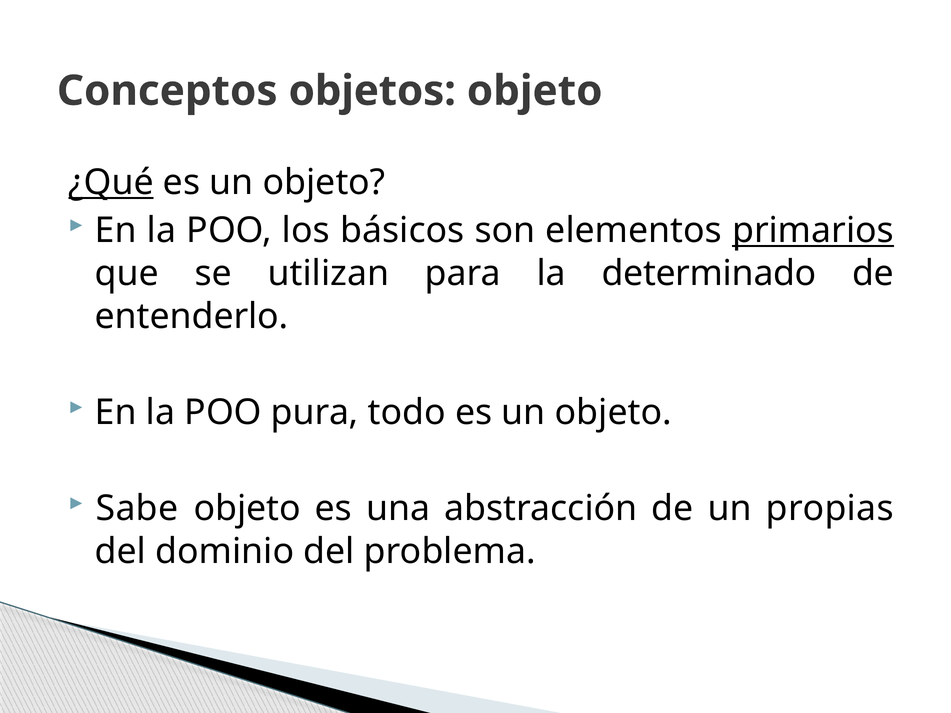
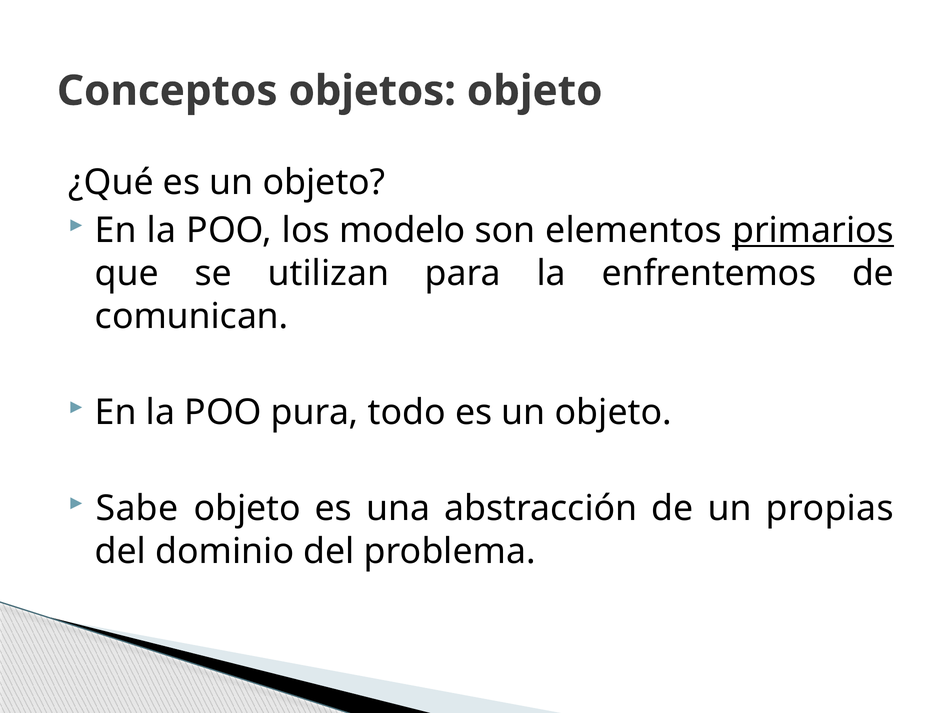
¿Qué underline: present -> none
básicos: básicos -> modelo
determinado: determinado -> enfrentemos
entenderlo: entenderlo -> comunican
